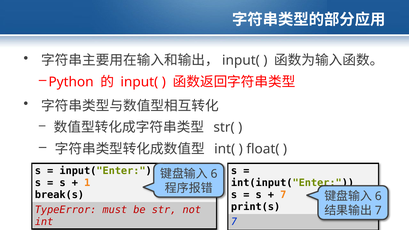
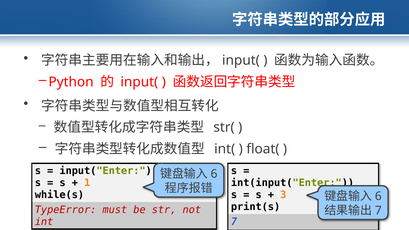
break(s: break(s -> while(s
7 at (283, 195): 7 -> 3
